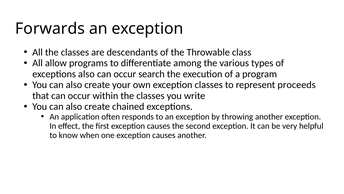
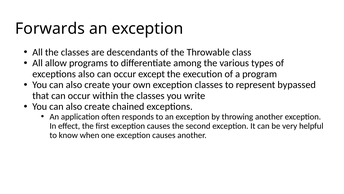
search: search -> except
proceeds: proceeds -> bypassed
